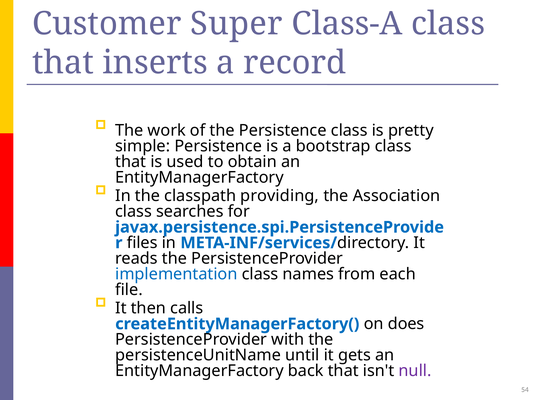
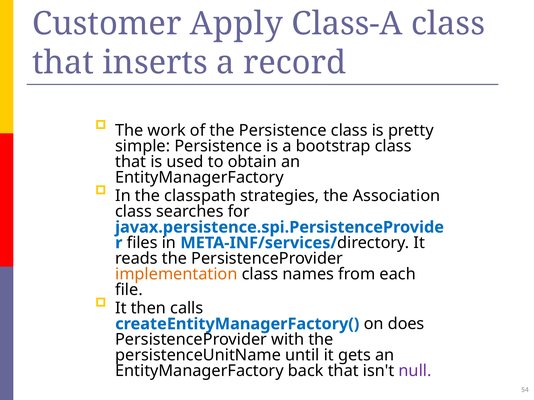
Super: Super -> Apply
providing: providing -> strategies
implementation colour: blue -> orange
